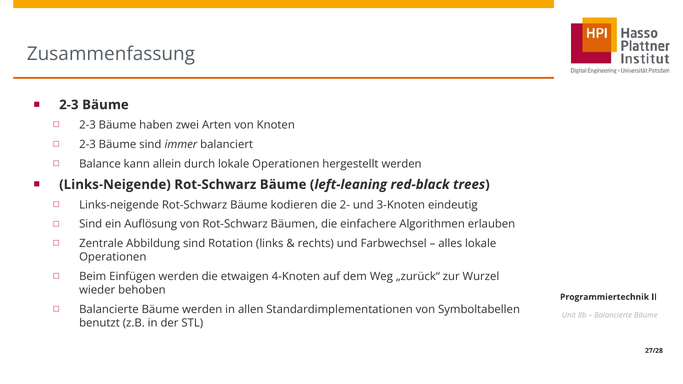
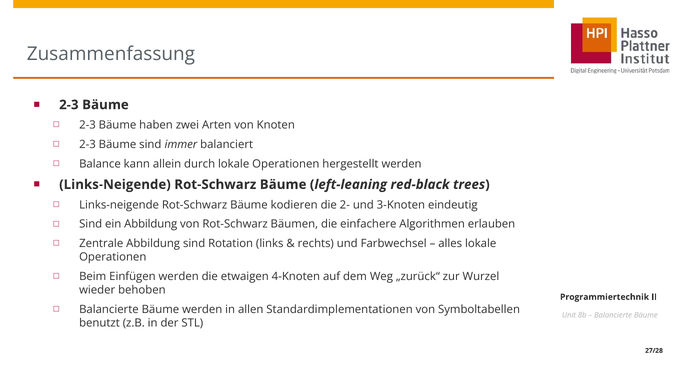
ein Auflösung: Auflösung -> Abbildung
